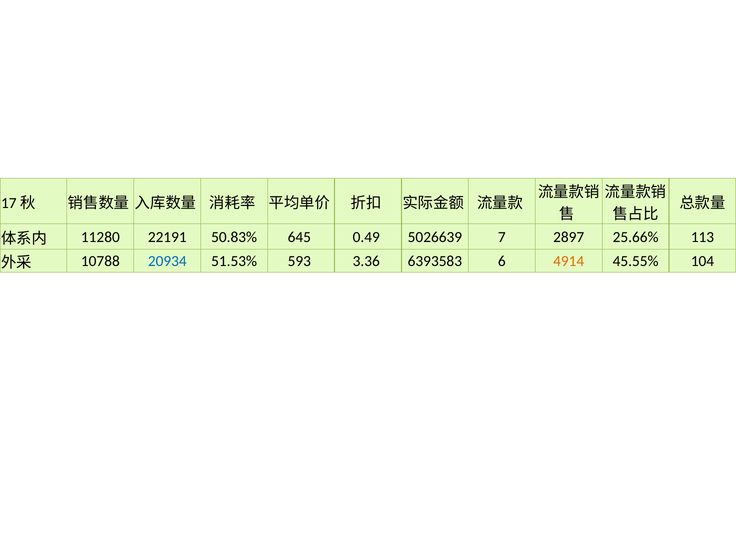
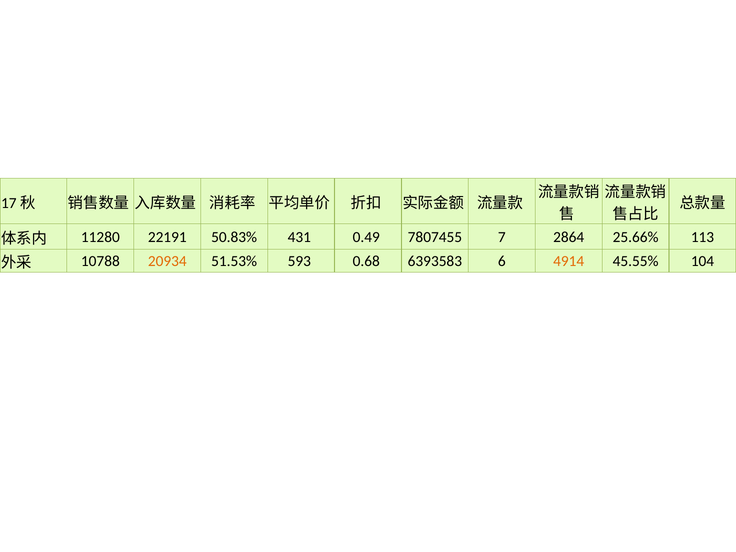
645: 645 -> 431
5026639: 5026639 -> 7807455
2897: 2897 -> 2864
20934 colour: blue -> orange
3.36: 3.36 -> 0.68
